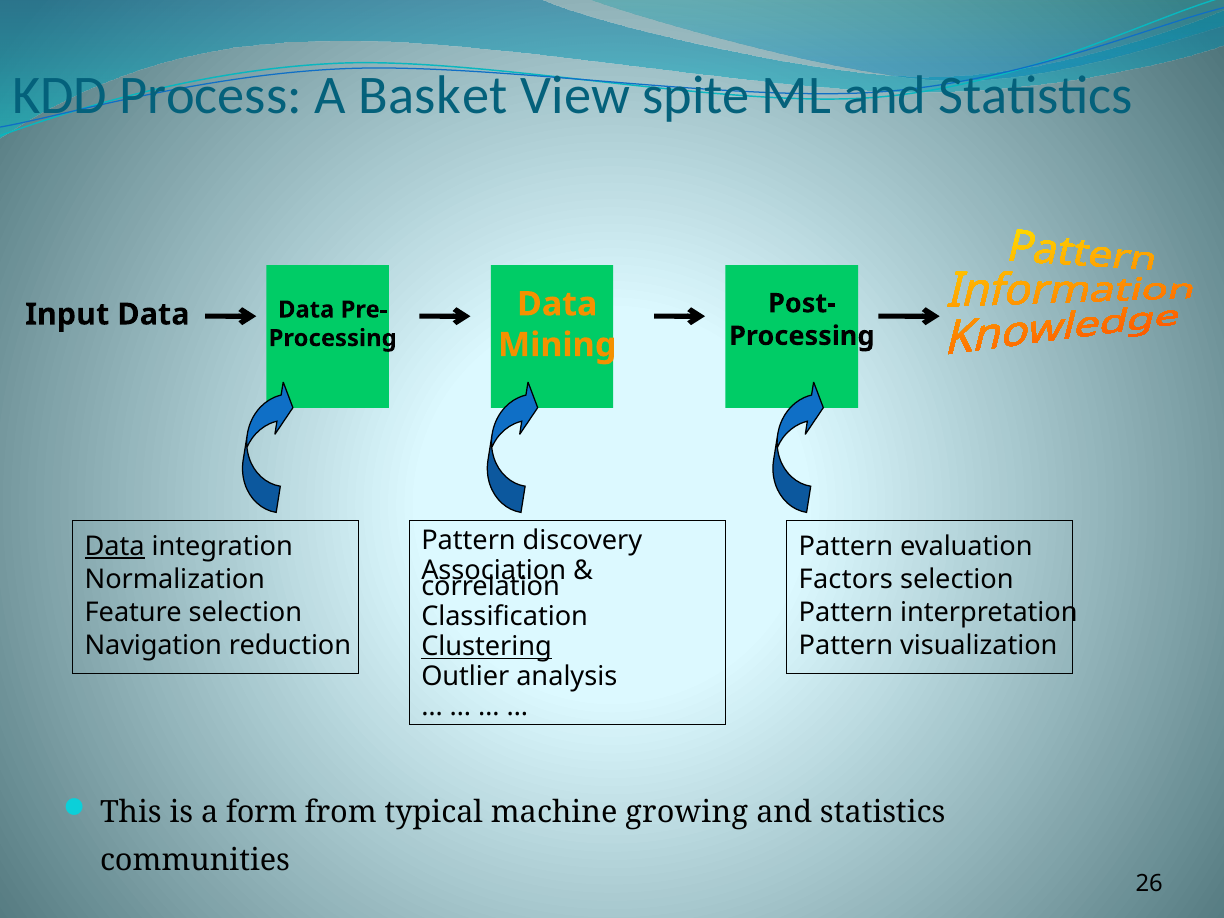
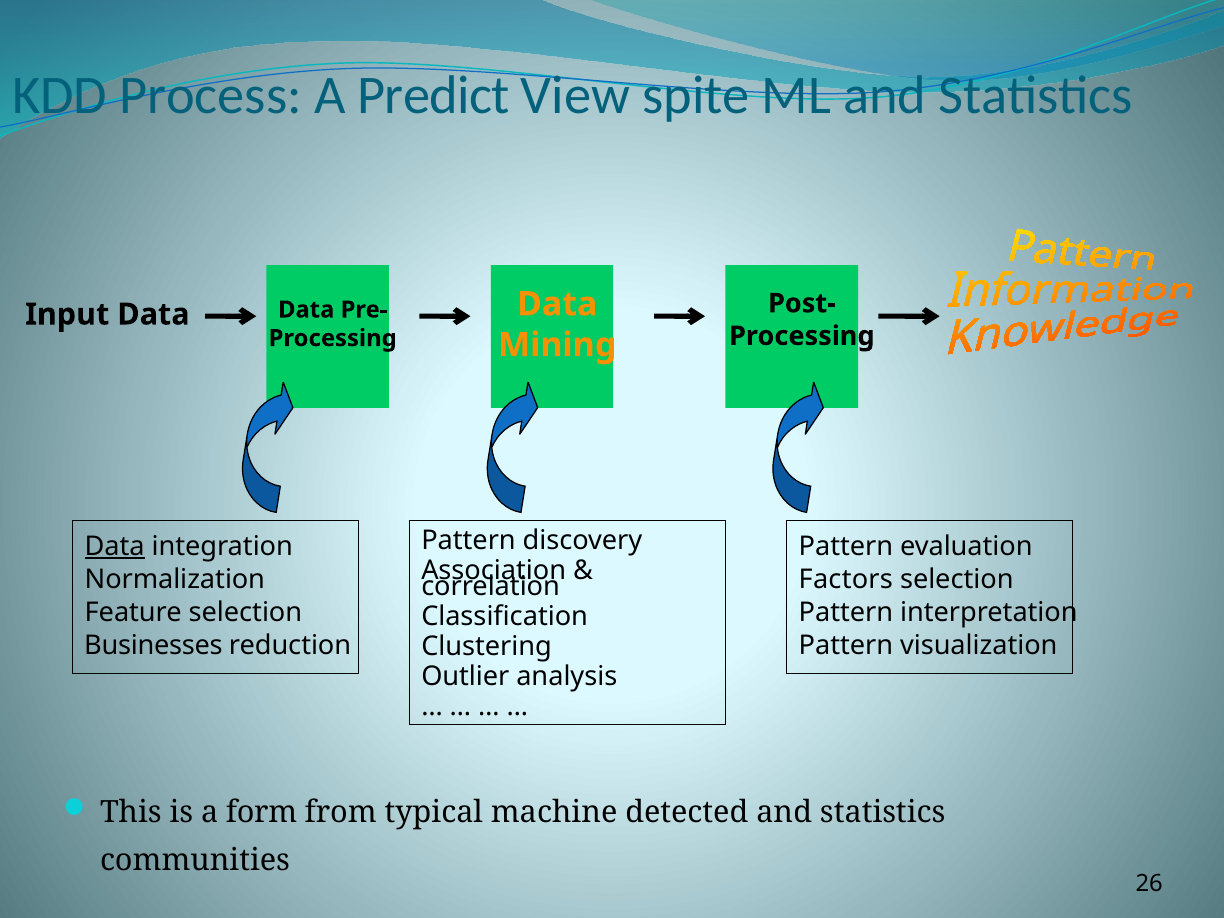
Basket: Basket -> Predict
Navigation: Navigation -> Businesses
Clustering underline: present -> none
growing: growing -> detected
